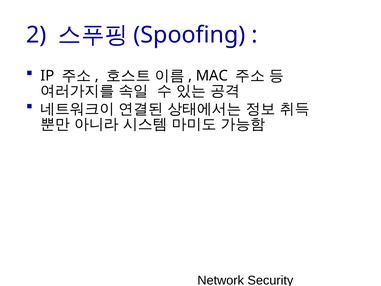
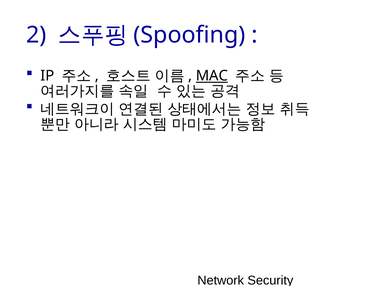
MAC underline: none -> present
